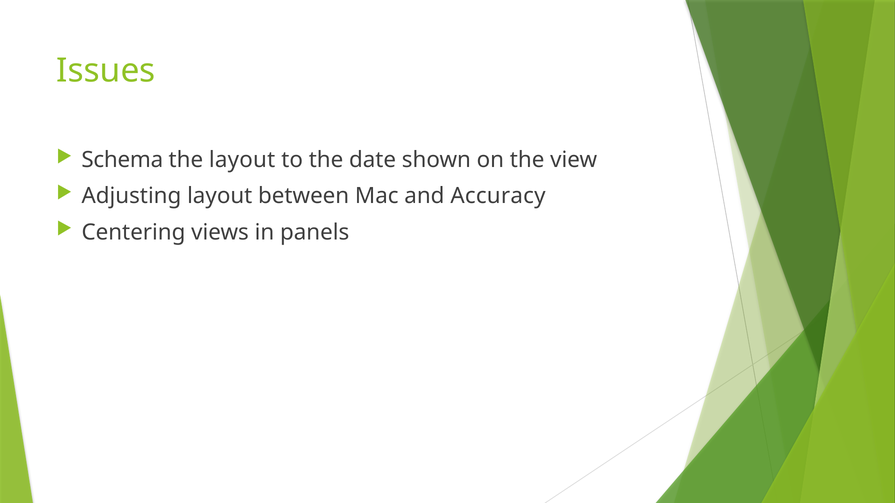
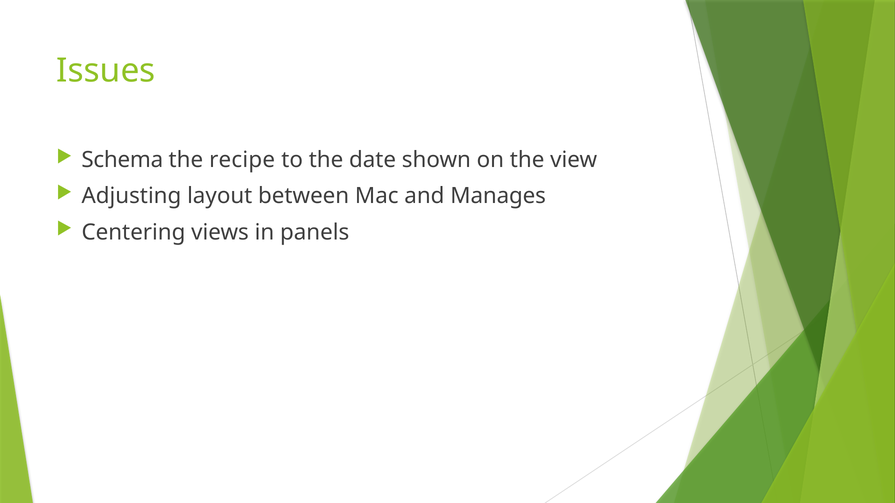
the layout: layout -> recipe
Accuracy: Accuracy -> Manages
